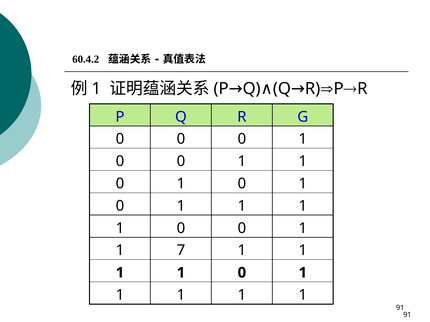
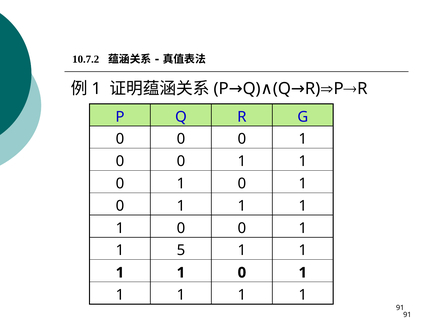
60.4.2: 60.4.2 -> 10.7.2
7: 7 -> 5
